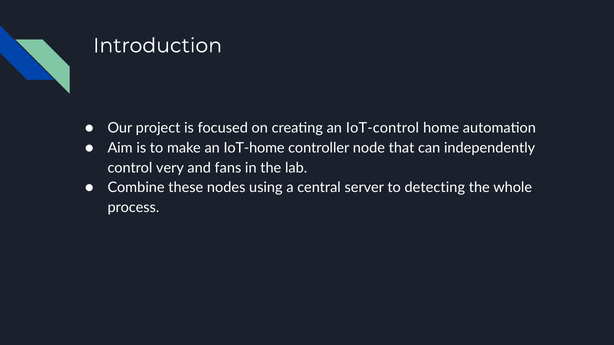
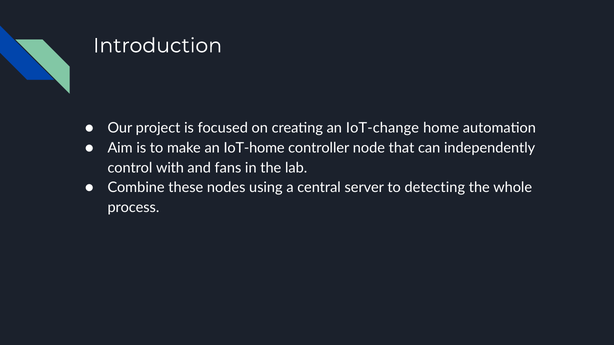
IoT-control: IoT-control -> IoT-change
very: very -> with
